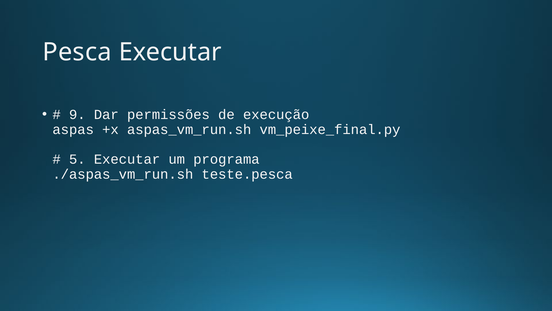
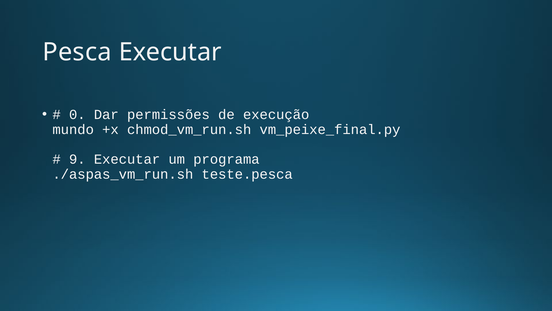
9: 9 -> 0
aspas: aspas -> mundo
aspas_vm_run.sh: aspas_vm_run.sh -> chmod_vm_run.sh
5: 5 -> 9
